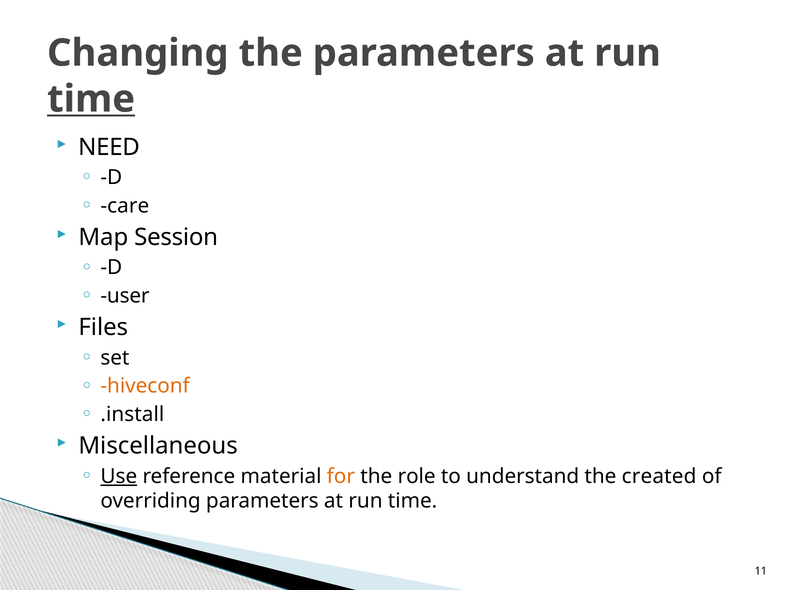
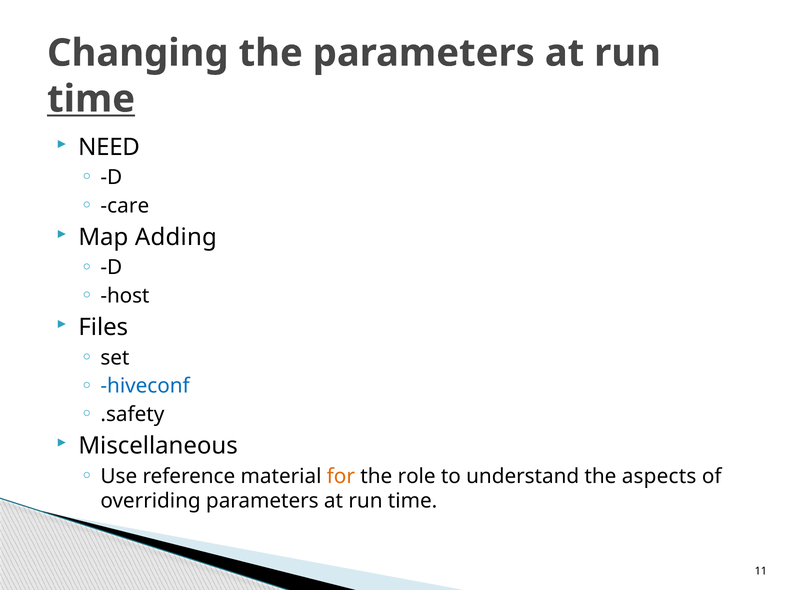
Session: Session -> Adding
user: user -> host
hiveconf colour: orange -> blue
.install: .install -> .safety
Use underline: present -> none
created: created -> aspects
